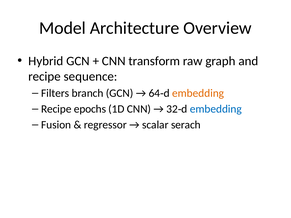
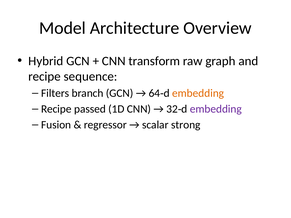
epochs: epochs -> passed
embedding at (216, 109) colour: blue -> purple
serach: serach -> strong
